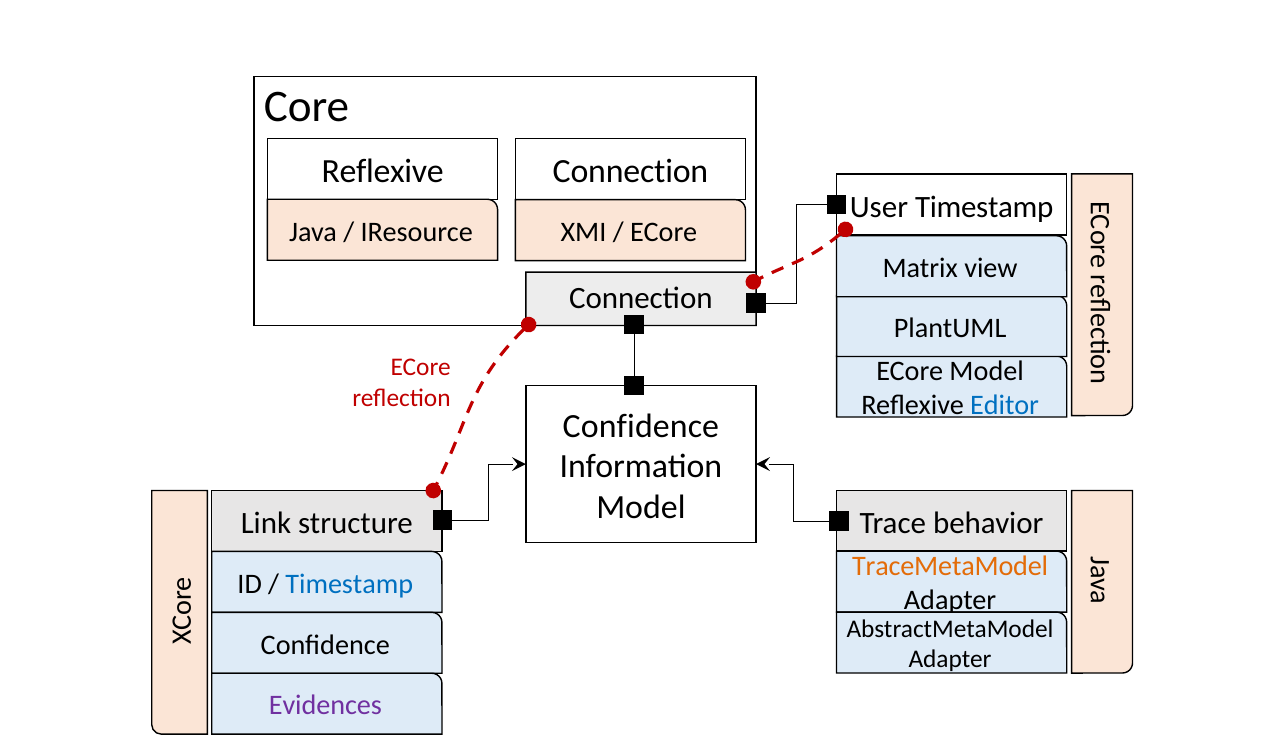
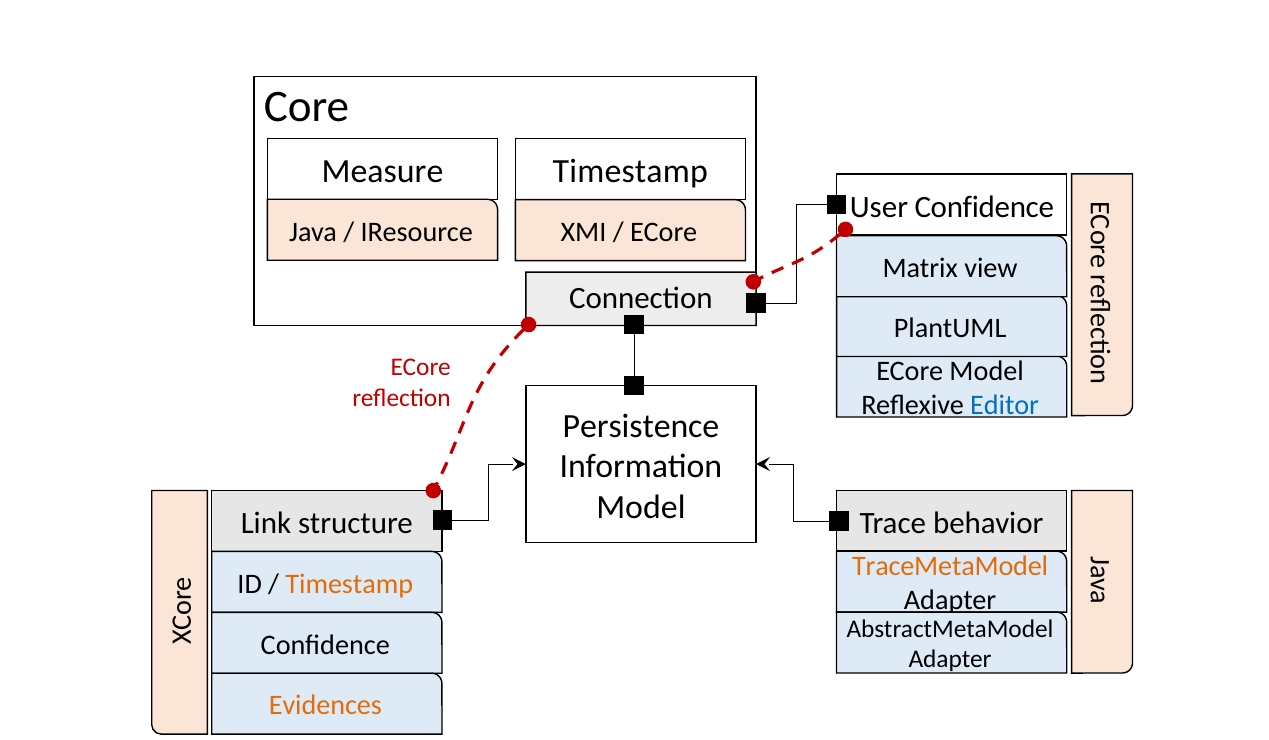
Reflexive at (383, 171): Reflexive -> Measure
Connection at (630, 171): Connection -> Timestamp
User Timestamp: Timestamp -> Confidence
Confidence at (641, 426): Confidence -> Persistence
Timestamp at (349, 584) colour: blue -> orange
Evidences colour: purple -> orange
